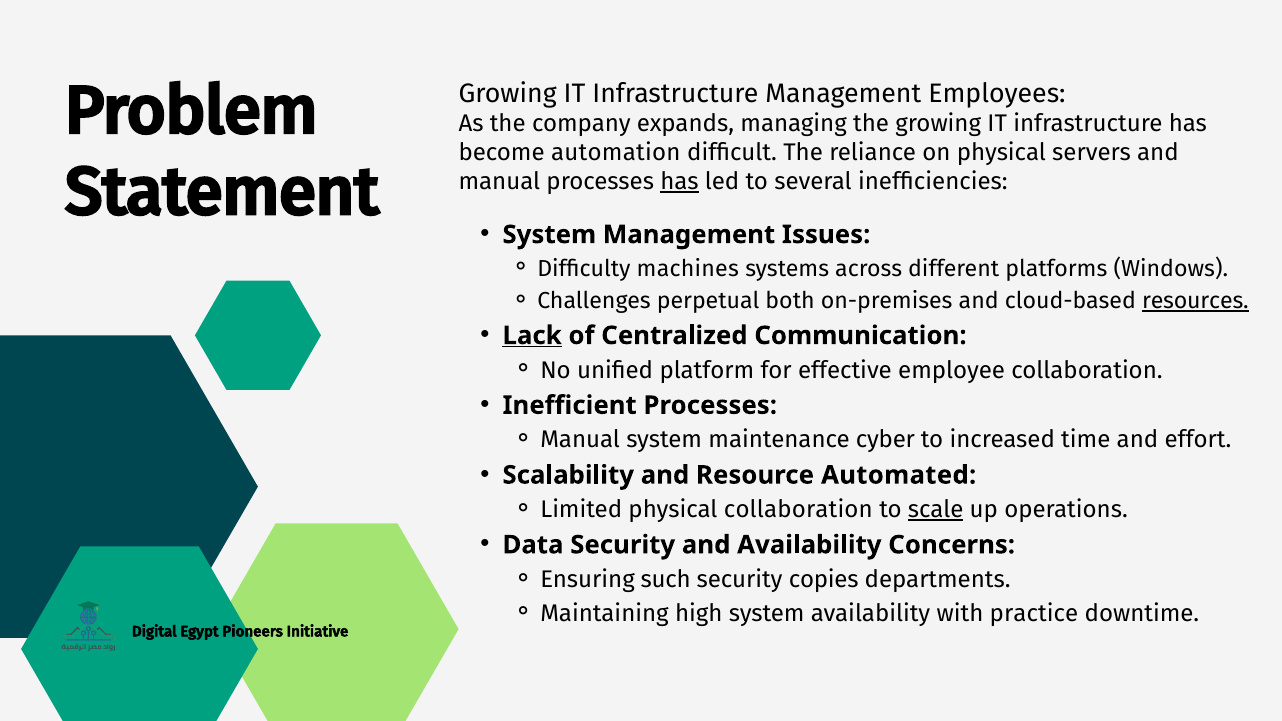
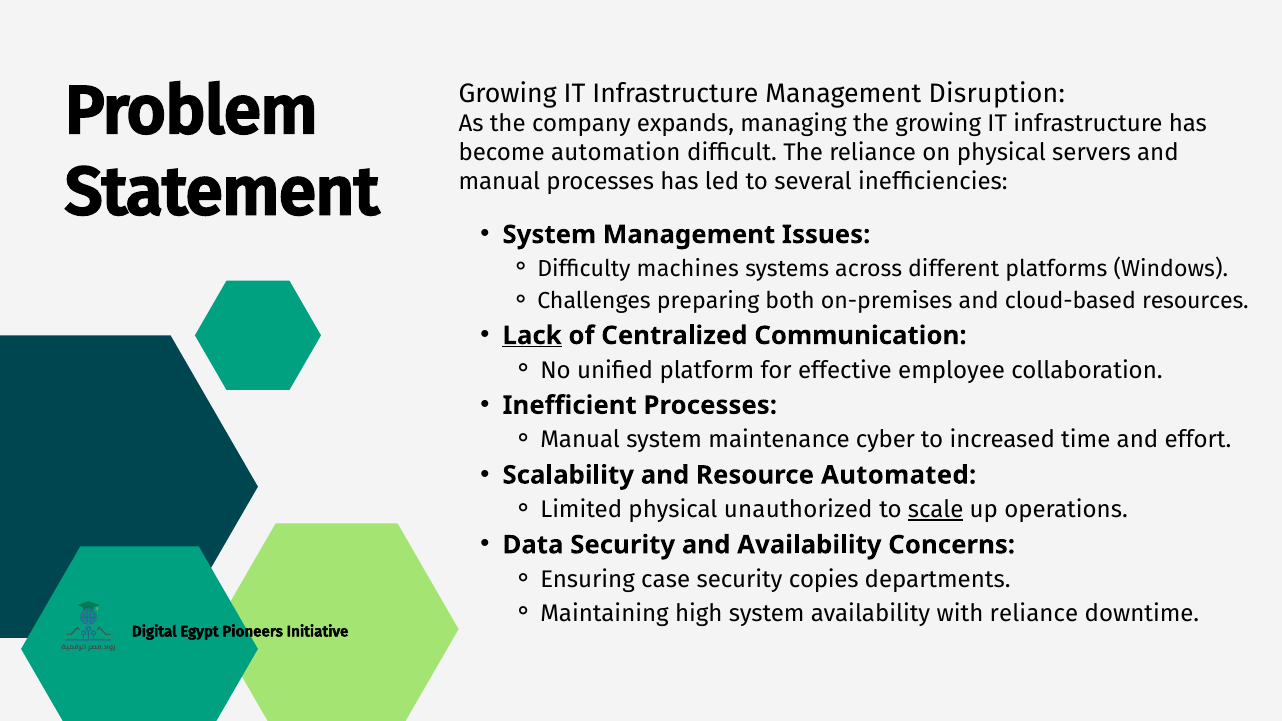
Employees: Employees -> Disruption
has at (679, 182) underline: present -> none
perpetual: perpetual -> preparing
resources underline: present -> none
physical collaboration: collaboration -> unauthorized
such: such -> case
with practice: practice -> reliance
